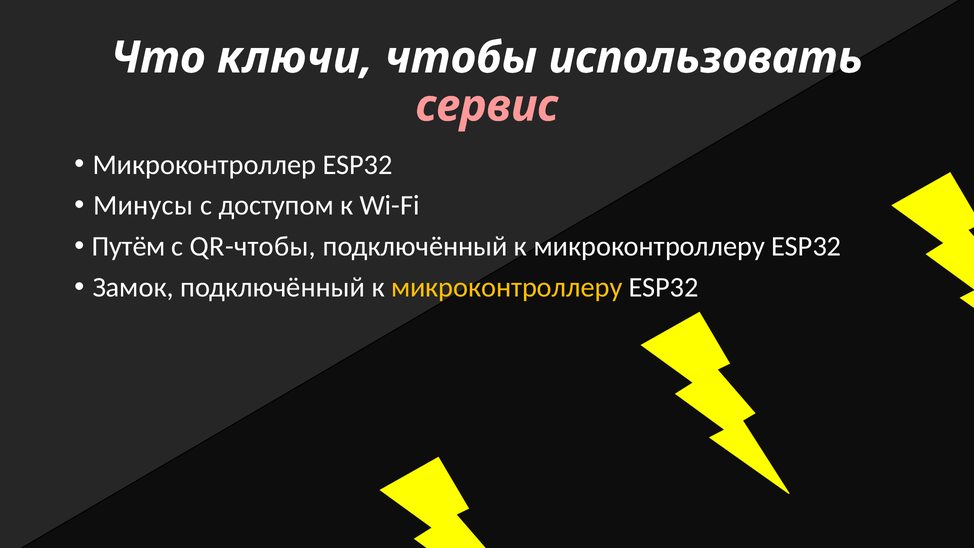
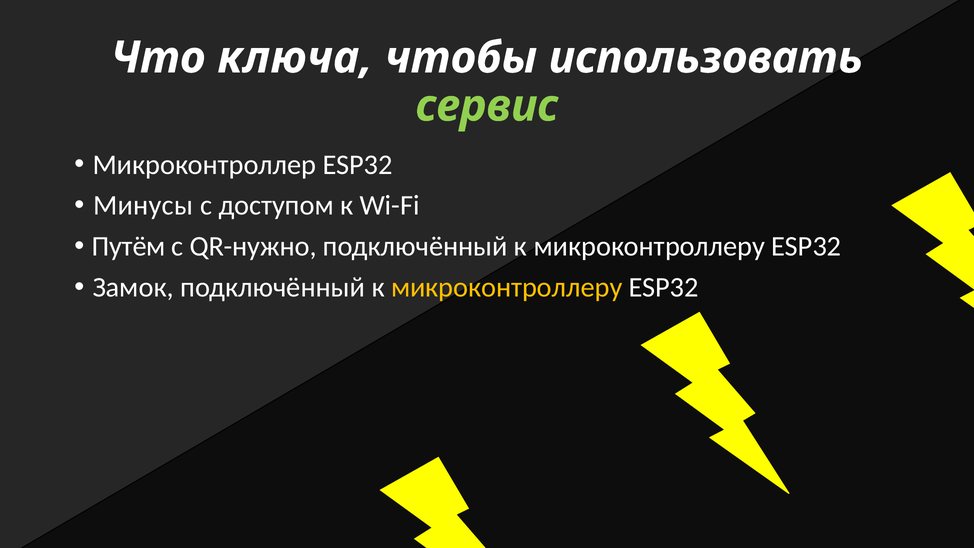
ключи: ключи -> ключа
сервис colour: pink -> light green
QR-чтобы: QR-чтобы -> QR-нужно
